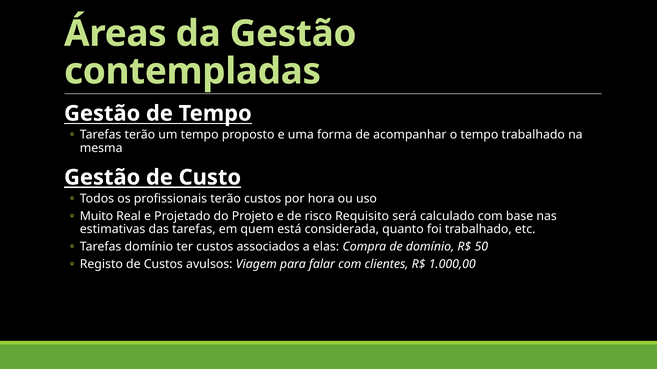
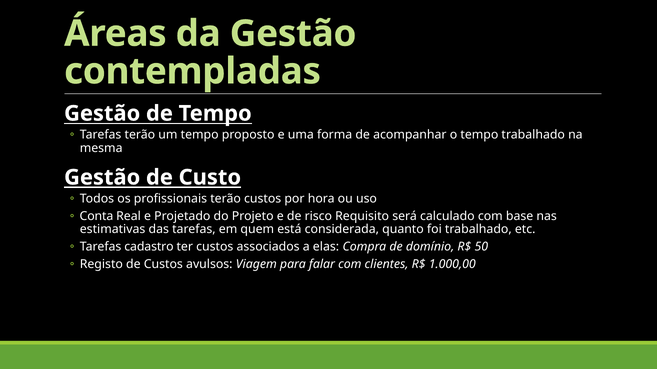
Muito: Muito -> Conta
Tarefas domínio: domínio -> cadastro
